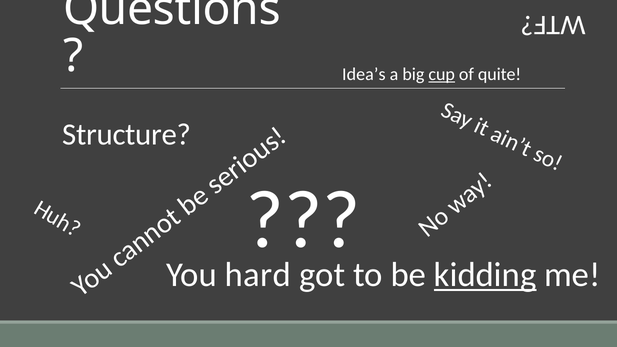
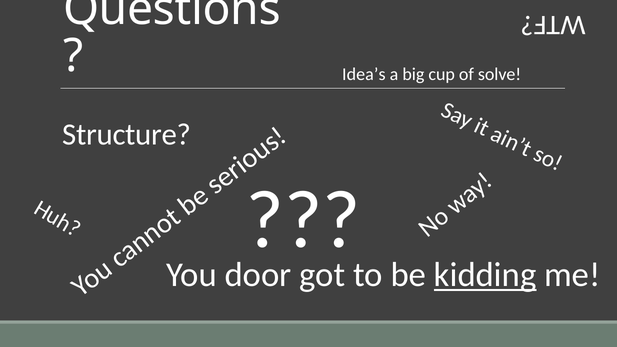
cup underline: present -> none
quite: quite -> solve
hard: hard -> door
